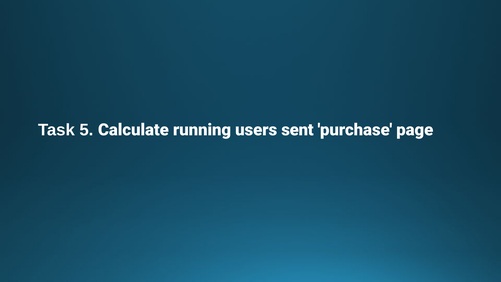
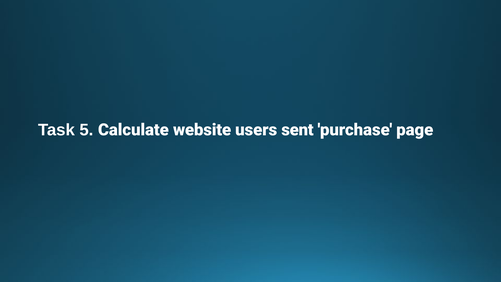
running: running -> website
